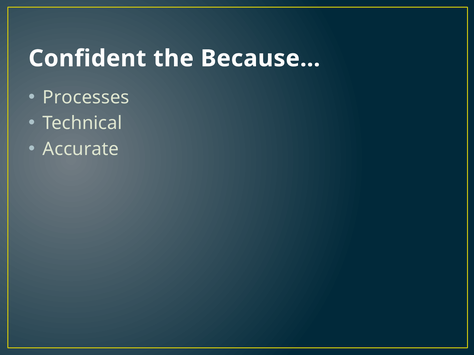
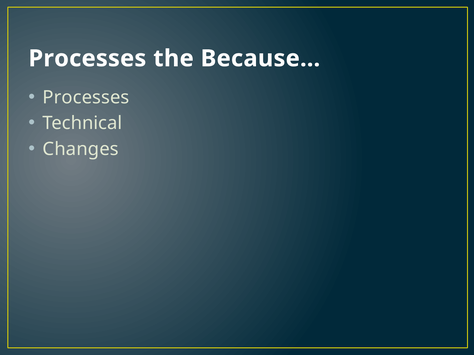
Confident at (87, 59): Confident -> Processes
Accurate: Accurate -> Changes
